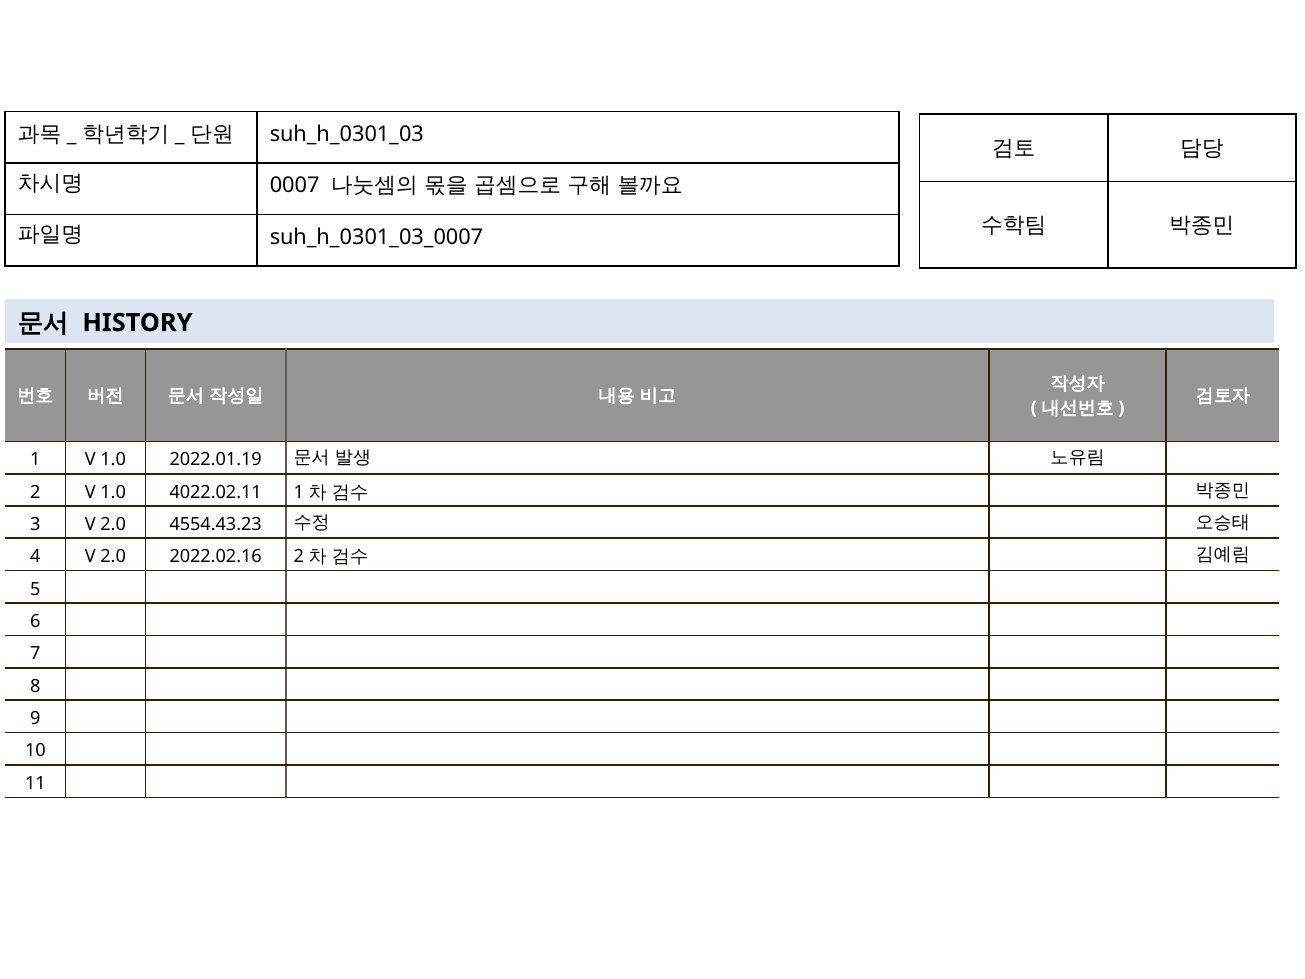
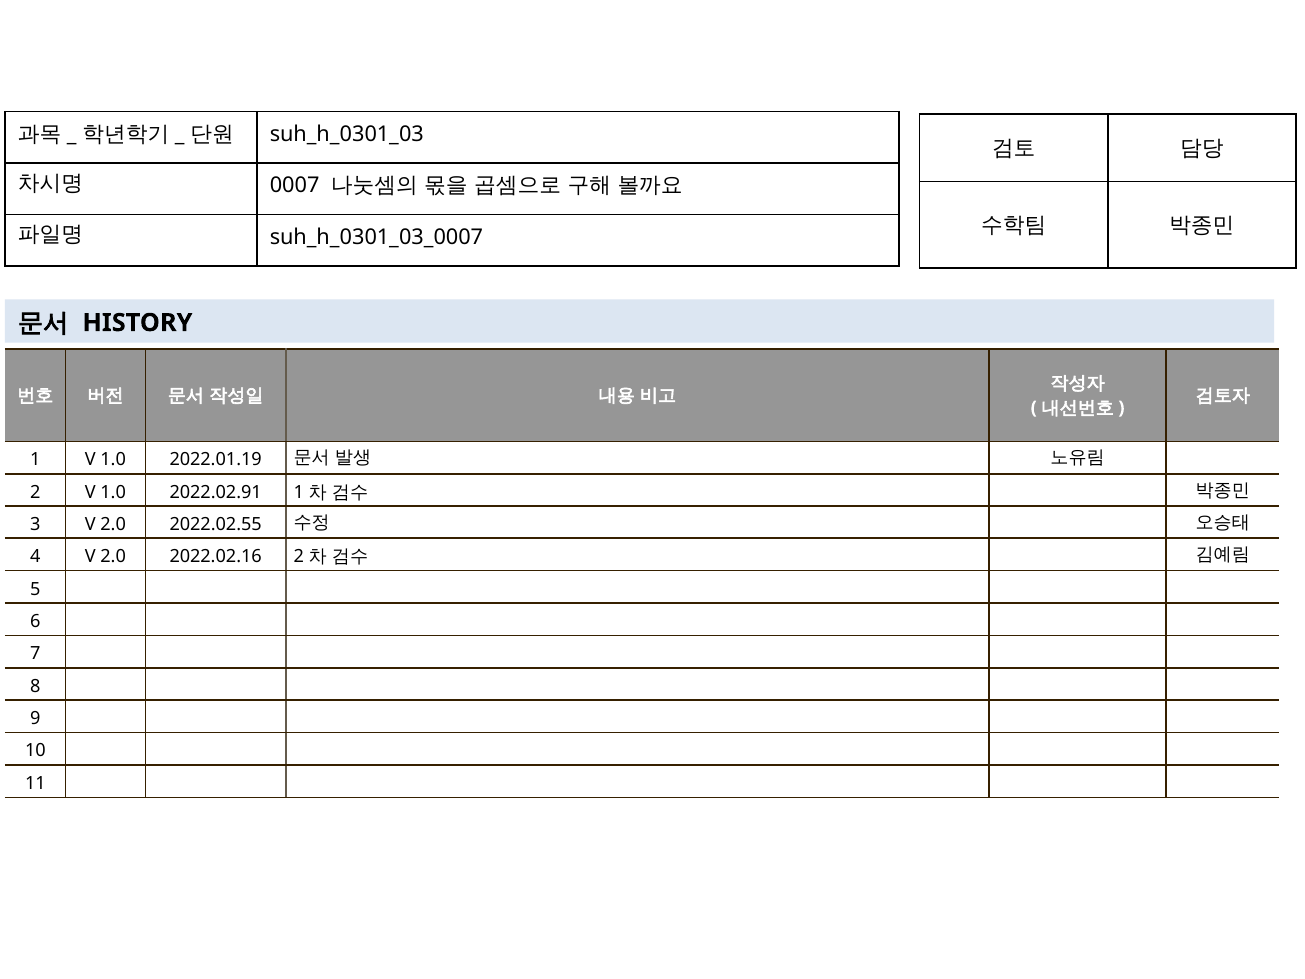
4022.02.11: 4022.02.11 -> 2022.02.91
4554.43.23: 4554.43.23 -> 2022.02.55
